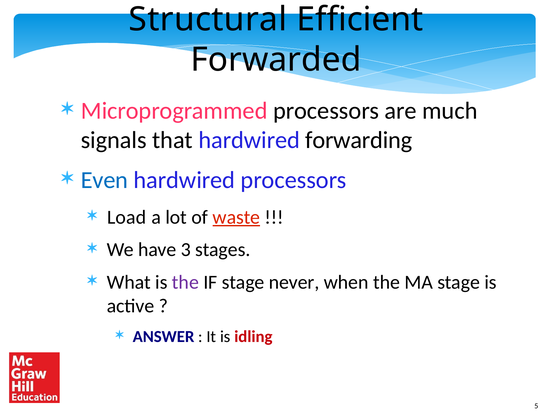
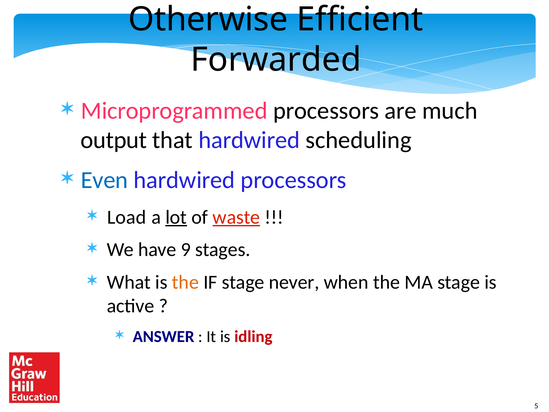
Structural: Structural -> Otherwise
signals: signals -> output
forwarding: forwarding -> scheduling
lot underline: none -> present
3: 3 -> 9
the at (185, 282) colour: purple -> orange
